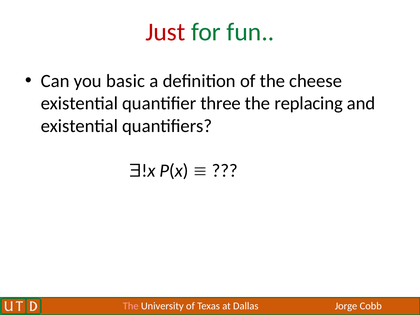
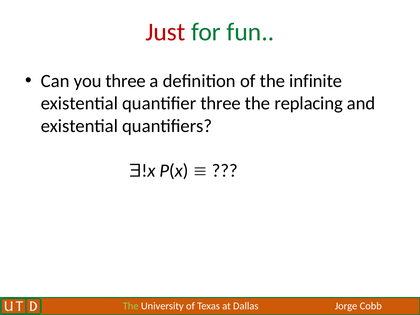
you basic: basic -> three
cheese: cheese -> infinite
The at (131, 306) colour: pink -> light green
